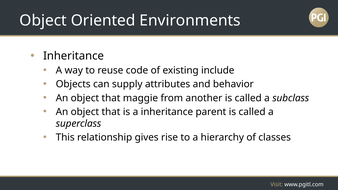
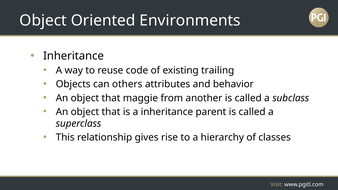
include: include -> trailing
supply: supply -> others
